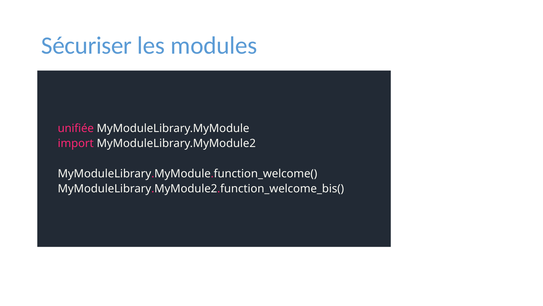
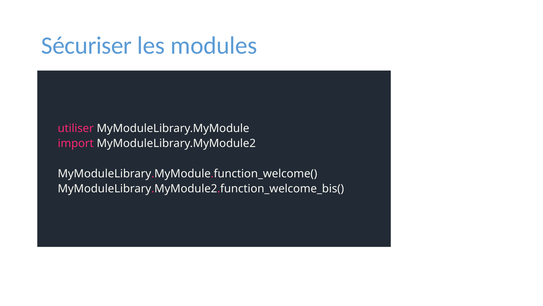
unifiée: unifiée -> utiliser
